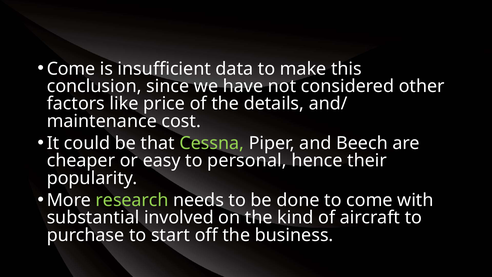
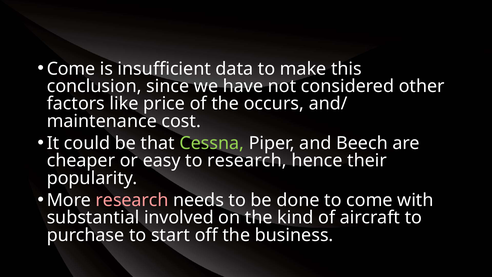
details: details -> occurs
to personal: personal -> research
research at (132, 200) colour: light green -> pink
